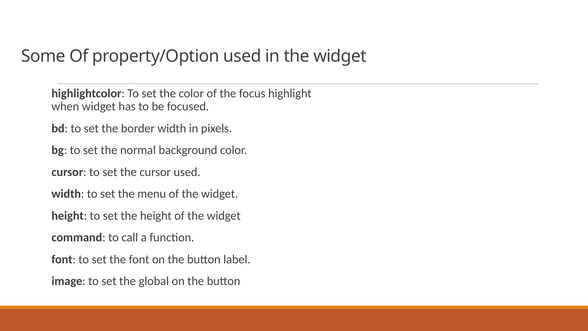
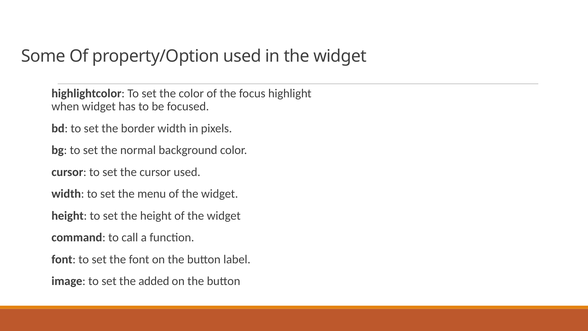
global: global -> added
